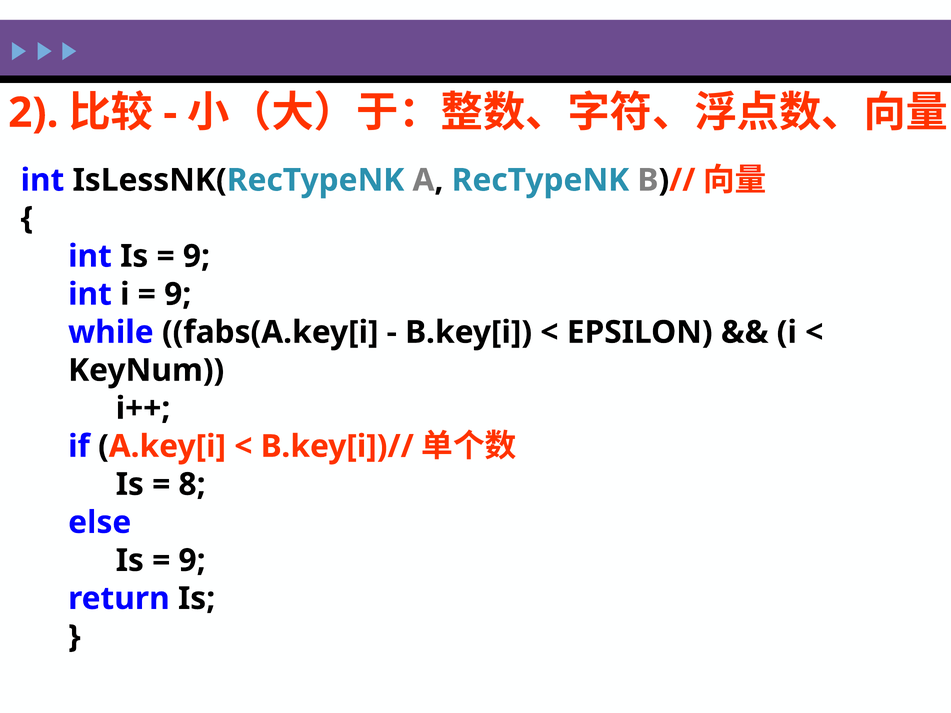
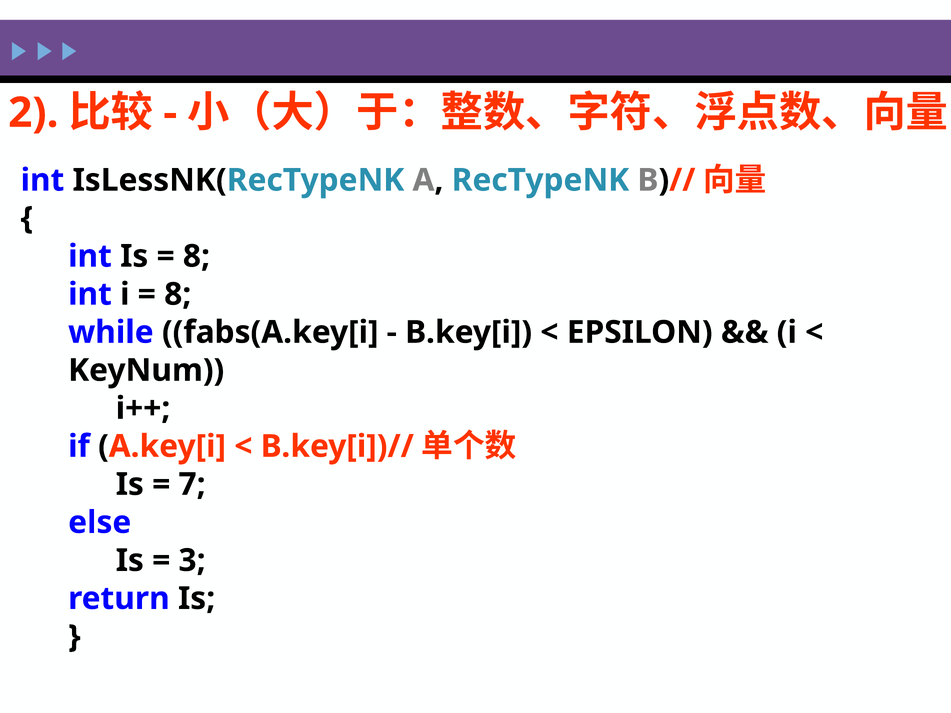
9 at (196, 256): 9 -> 8
9 at (178, 294): 9 -> 8
8: 8 -> 7
9 at (192, 561): 9 -> 3
